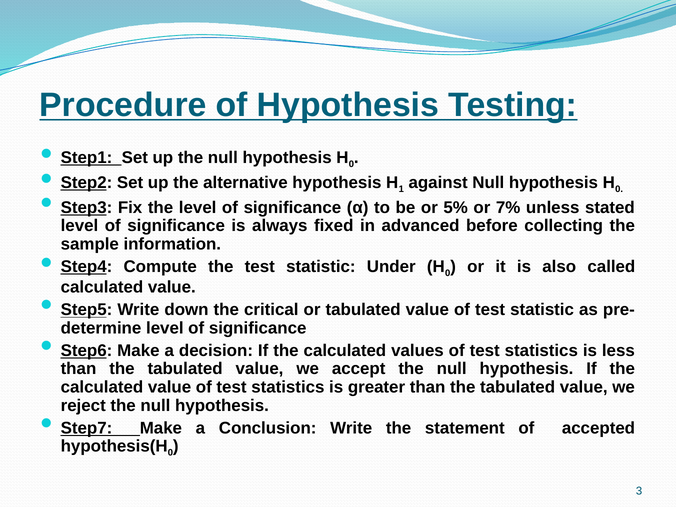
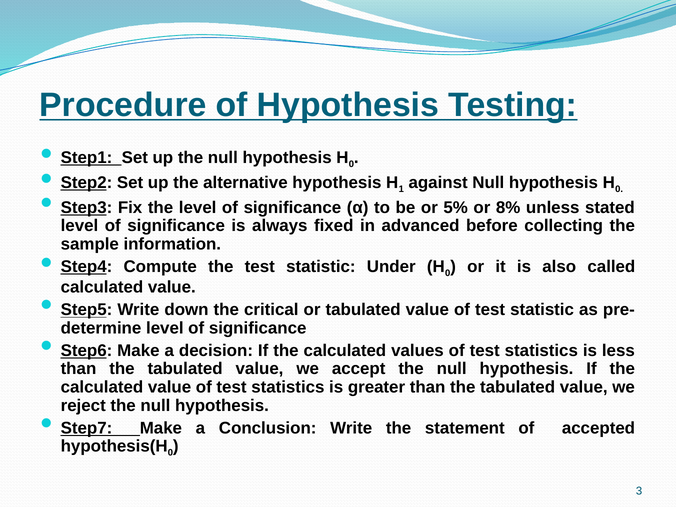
7%: 7% -> 8%
